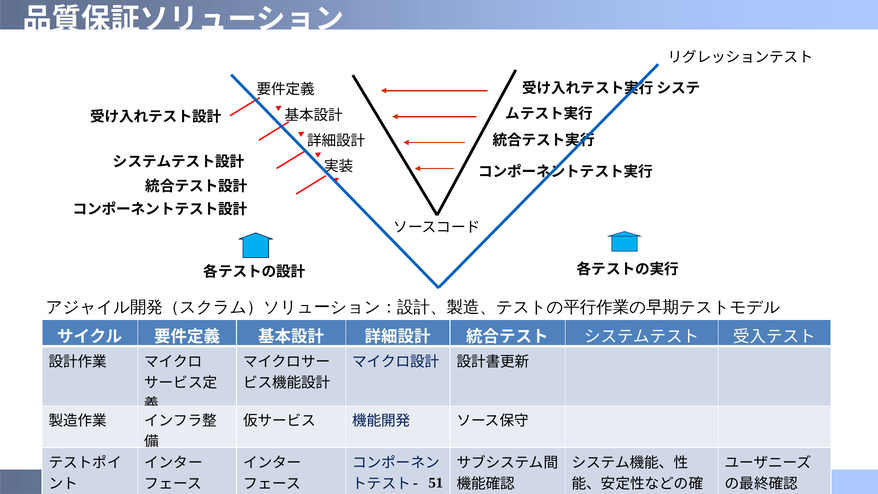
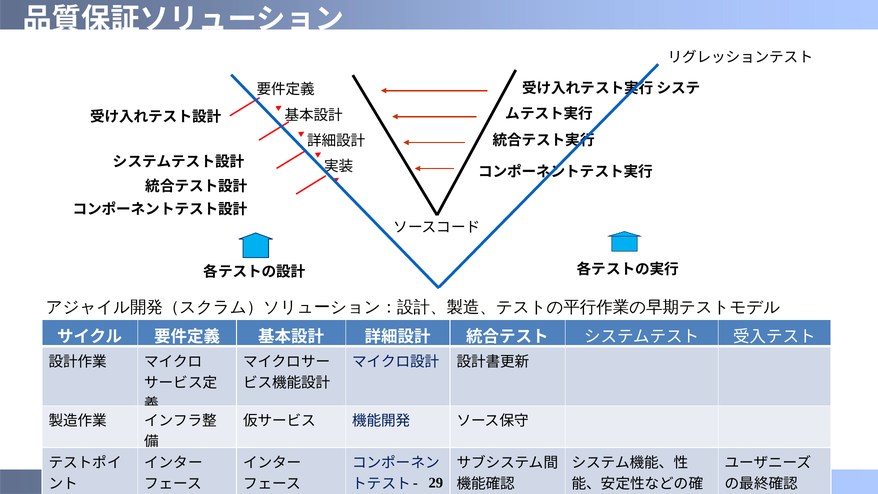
51: 51 -> 29
